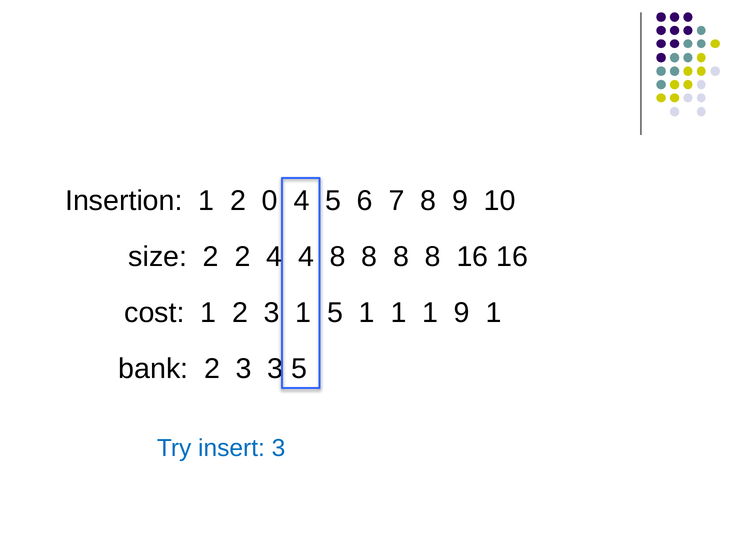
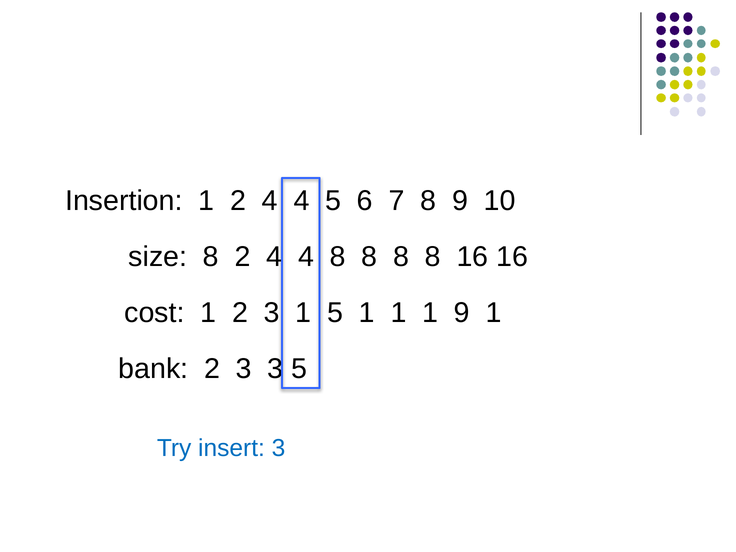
1 2 0: 0 -> 4
size 2: 2 -> 8
